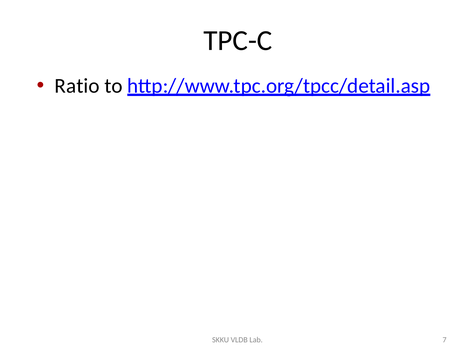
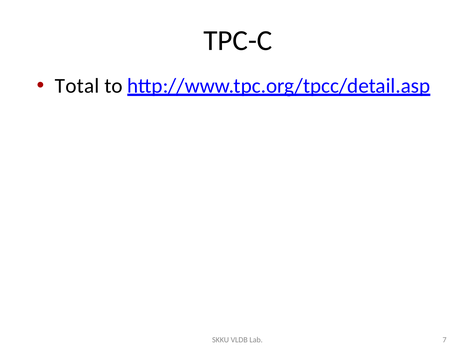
Ratio: Ratio -> Total
